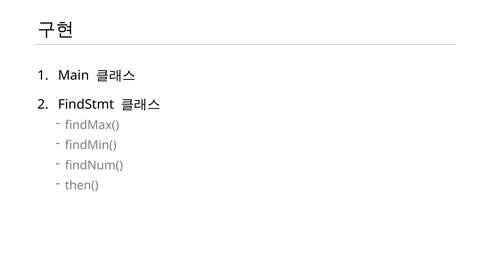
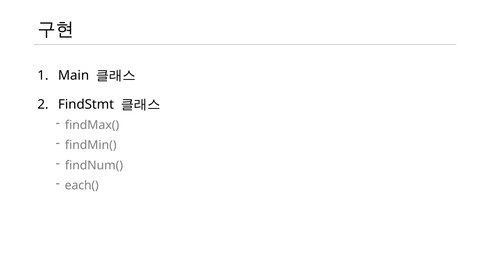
then(: then( -> each(
